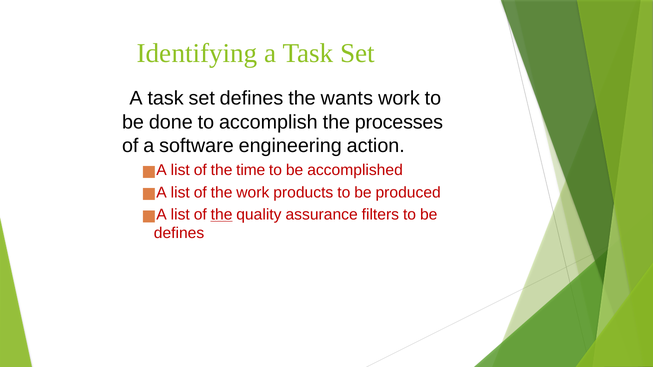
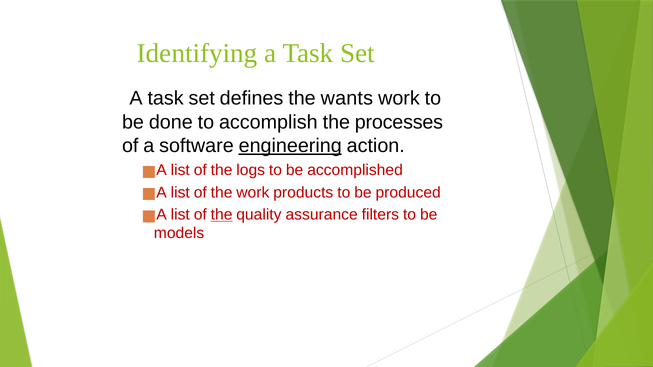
engineering underline: none -> present
time: time -> logs
defines at (179, 233): defines -> models
